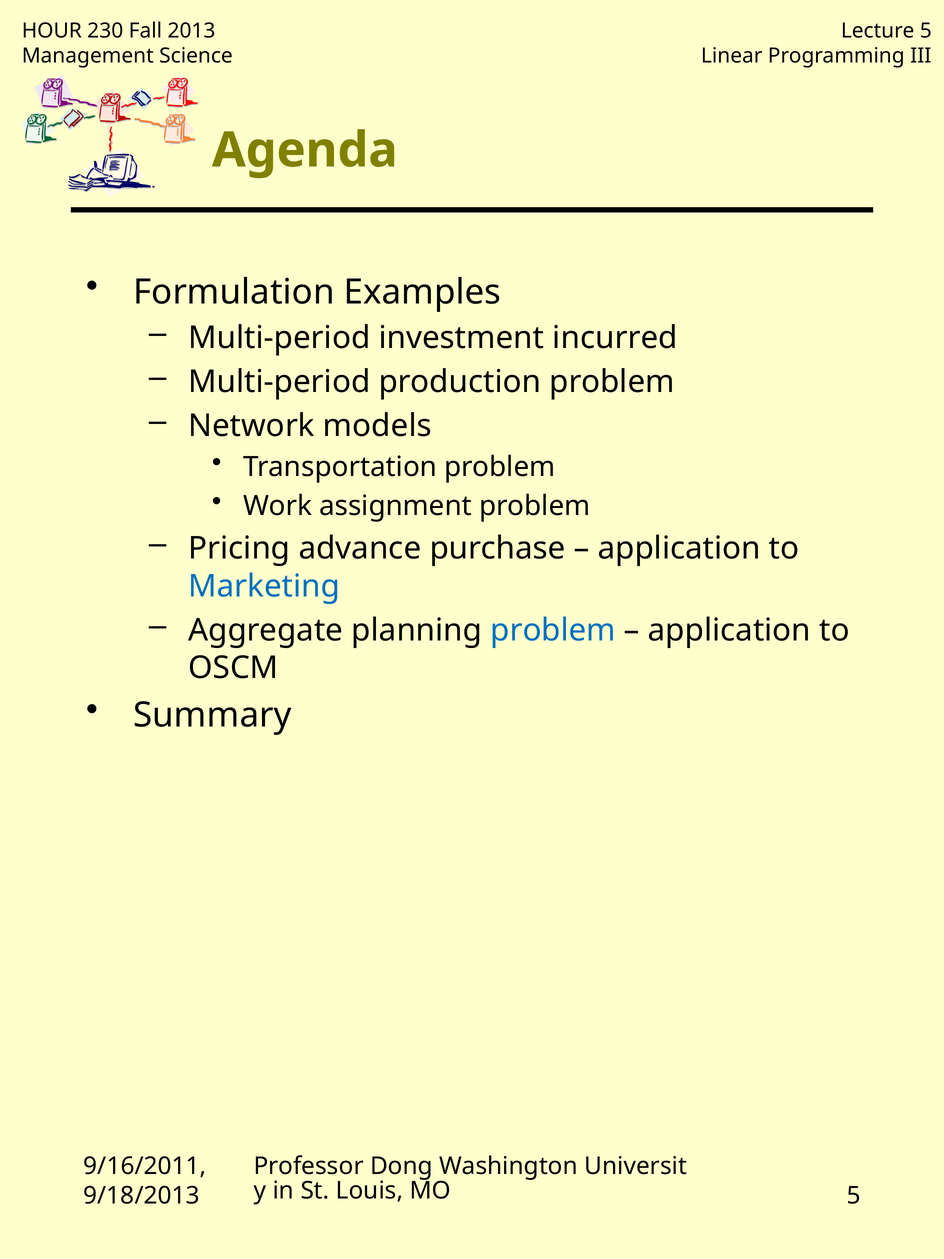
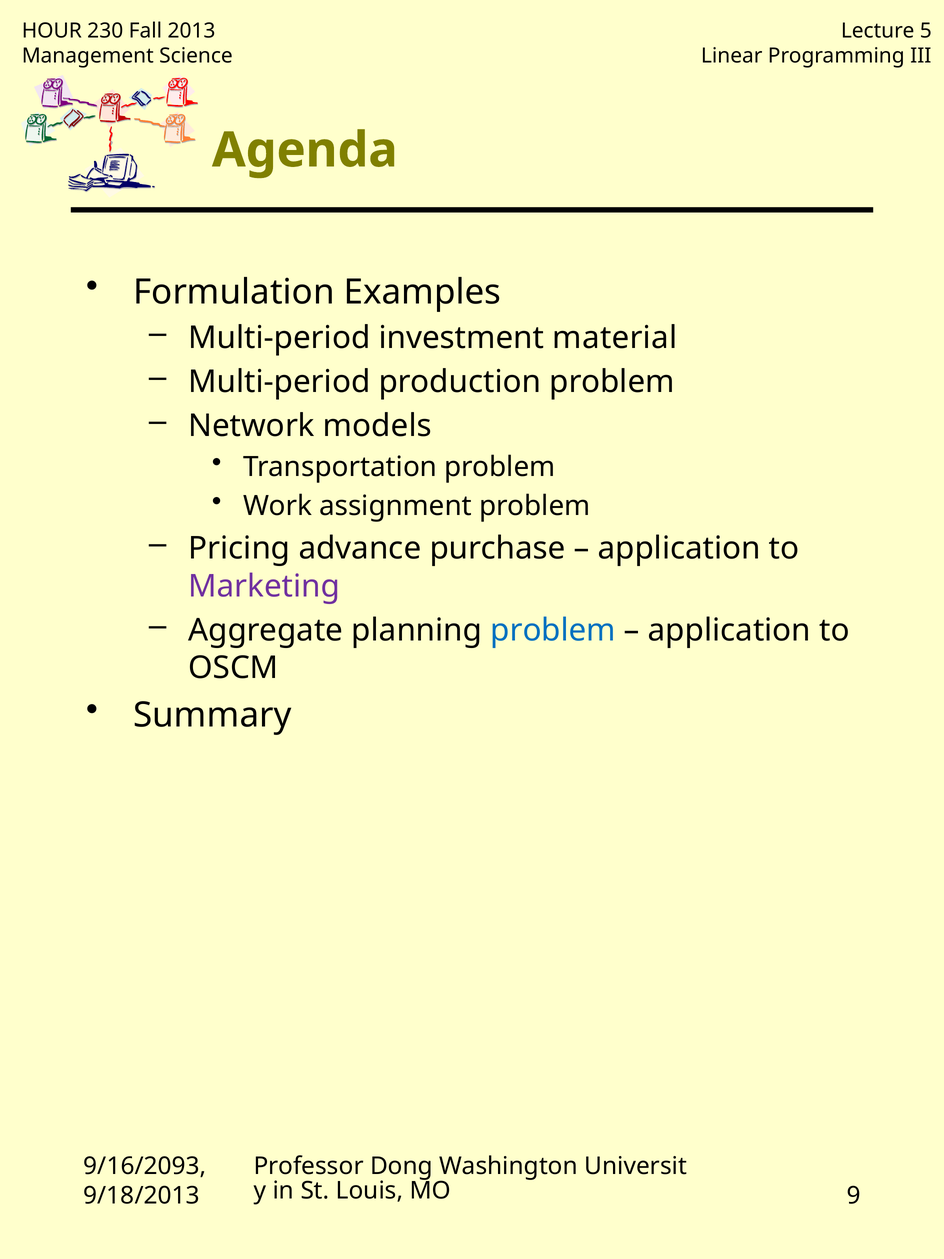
incurred: incurred -> material
Marketing colour: blue -> purple
9/16/2011: 9/16/2011 -> 9/16/2093
9/18/2013 5: 5 -> 9
